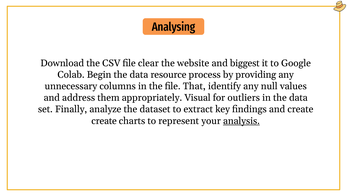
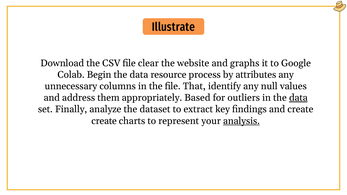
Analysing: Analysing -> Illustrate
biggest: biggest -> graphs
providing: providing -> attributes
Visual: Visual -> Based
data at (298, 98) underline: none -> present
